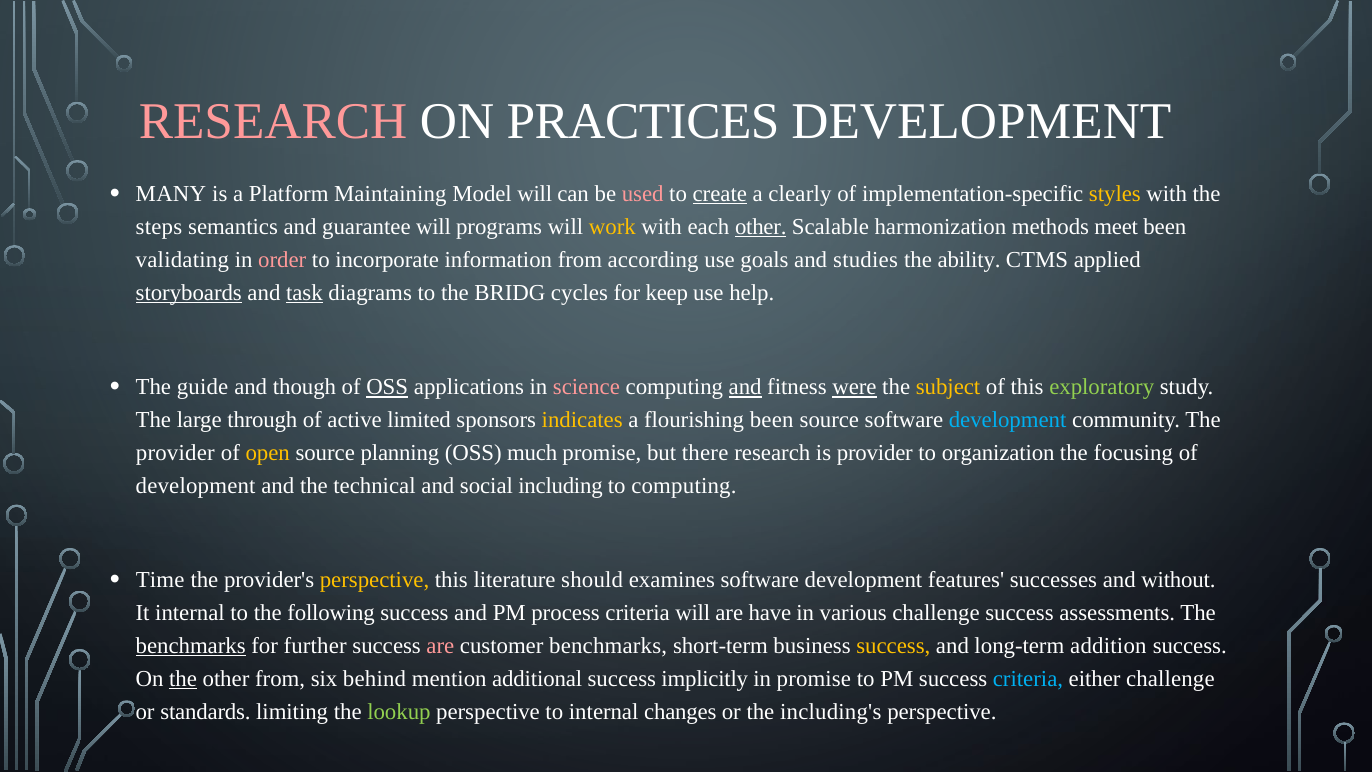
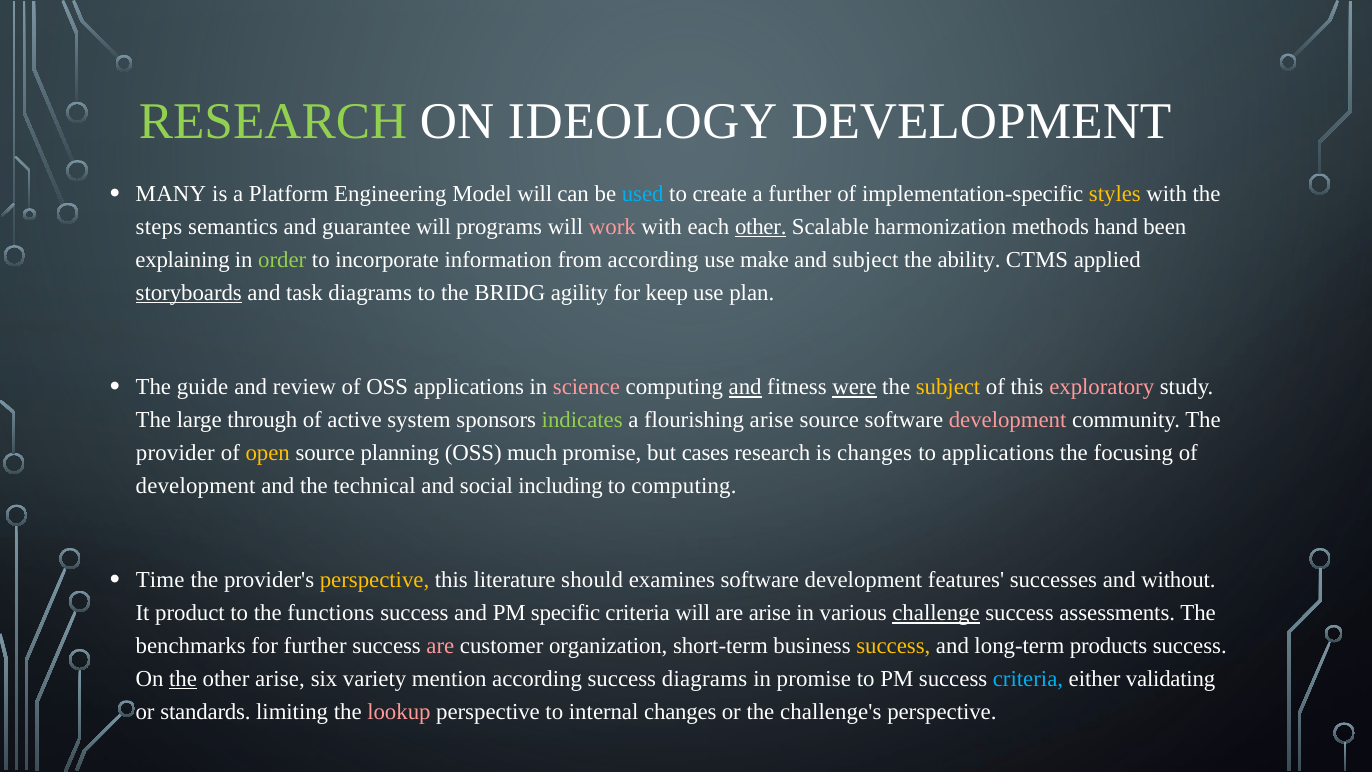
RESEARCH at (273, 122) colour: pink -> light green
PRACTICES: PRACTICES -> IDEOLOGY
Maintaining: Maintaining -> Engineering
used colour: pink -> light blue
create underline: present -> none
a clearly: clearly -> further
work colour: yellow -> pink
meet: meet -> hand
validating: validating -> explaining
order colour: pink -> light green
goals: goals -> make
and studies: studies -> subject
task underline: present -> none
cycles: cycles -> agility
help: help -> plan
though: though -> review
OSS at (387, 387) underline: present -> none
exploratory colour: light green -> pink
limited: limited -> system
indicates colour: yellow -> light green
flourishing been: been -> arise
development at (1008, 420) colour: light blue -> pink
there: there -> cases
is provider: provider -> changes
to organization: organization -> applications
It internal: internal -> product
following: following -> functions
process: process -> specific
are have: have -> arise
challenge at (936, 613) underline: none -> present
benchmarks at (191, 646) underline: present -> none
customer benchmarks: benchmarks -> organization
addition: addition -> products
other from: from -> arise
behind: behind -> variety
mention additional: additional -> according
success implicitly: implicitly -> diagrams
either challenge: challenge -> validating
lookup colour: light green -> pink
including's: including's -> challenge's
